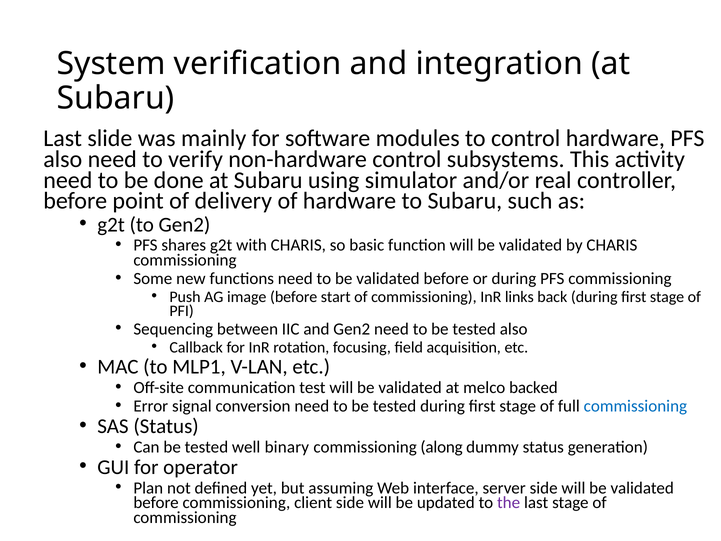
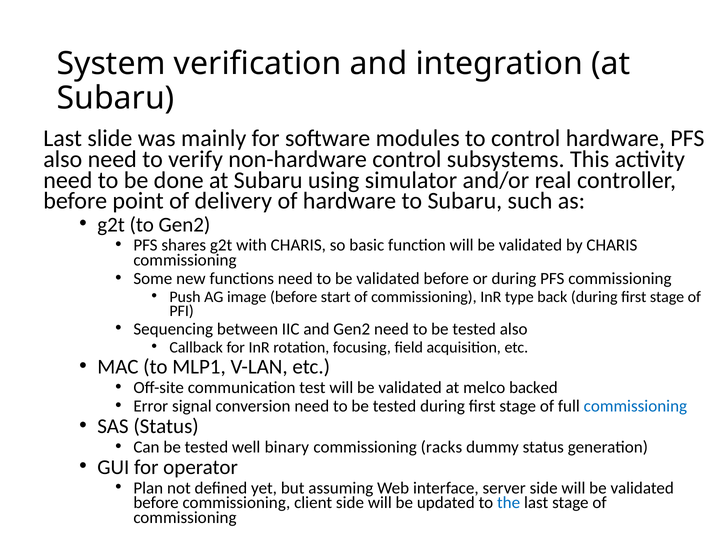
links: links -> type
along: along -> racks
the colour: purple -> blue
